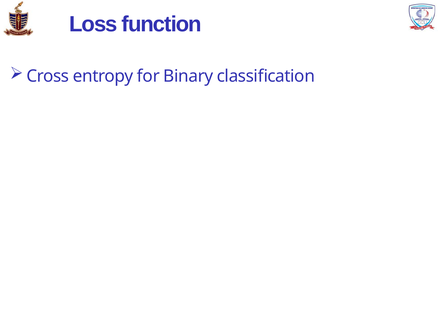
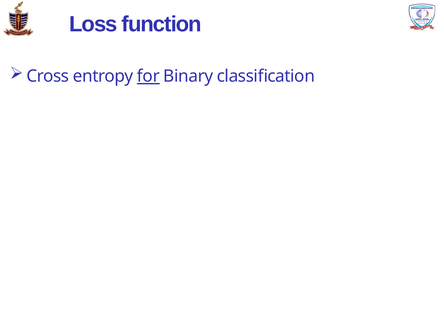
for underline: none -> present
